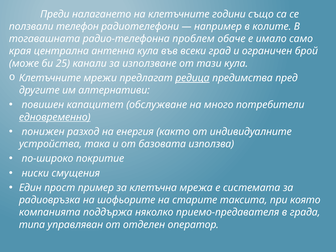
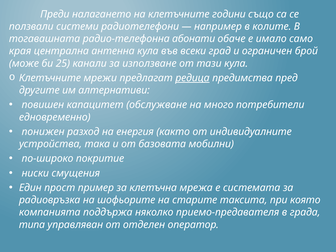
телефон: телефон -> системи
проблем: проблем -> абонати
едновременно underline: present -> none
използва: използва -> мобилни
